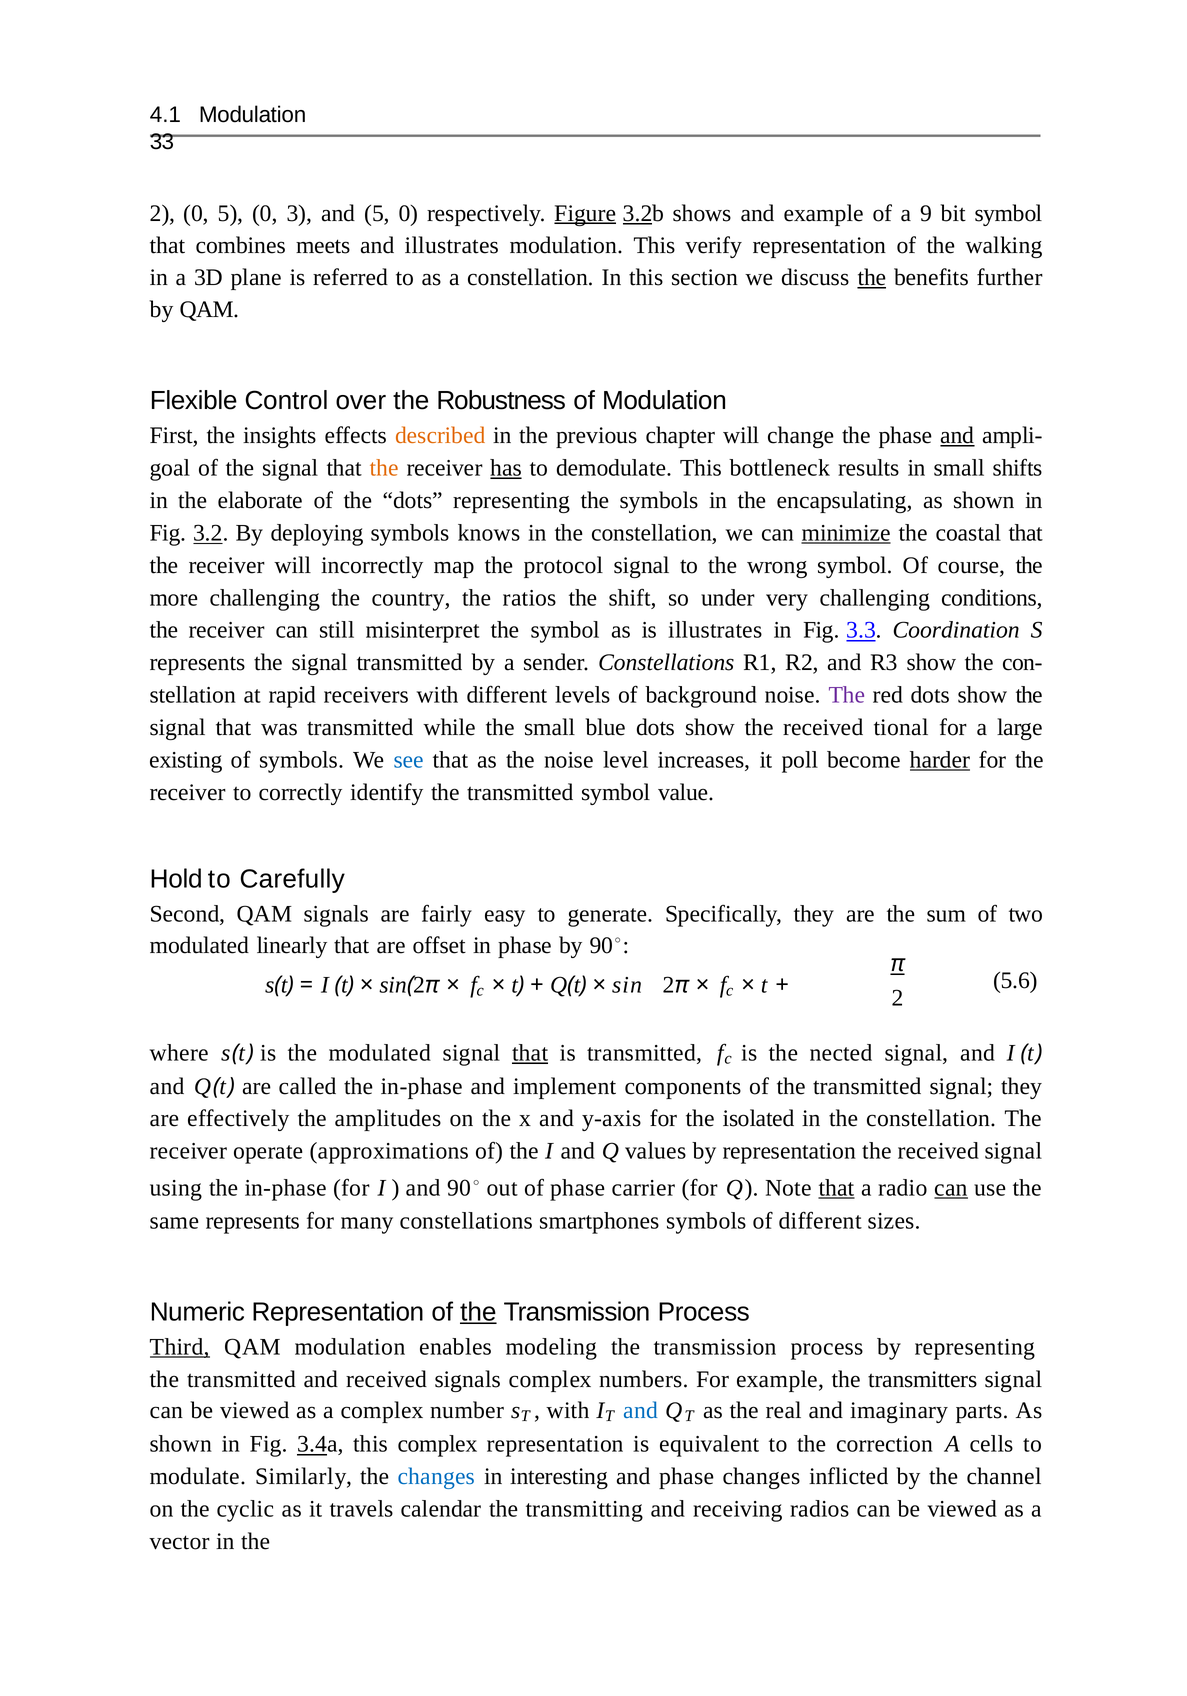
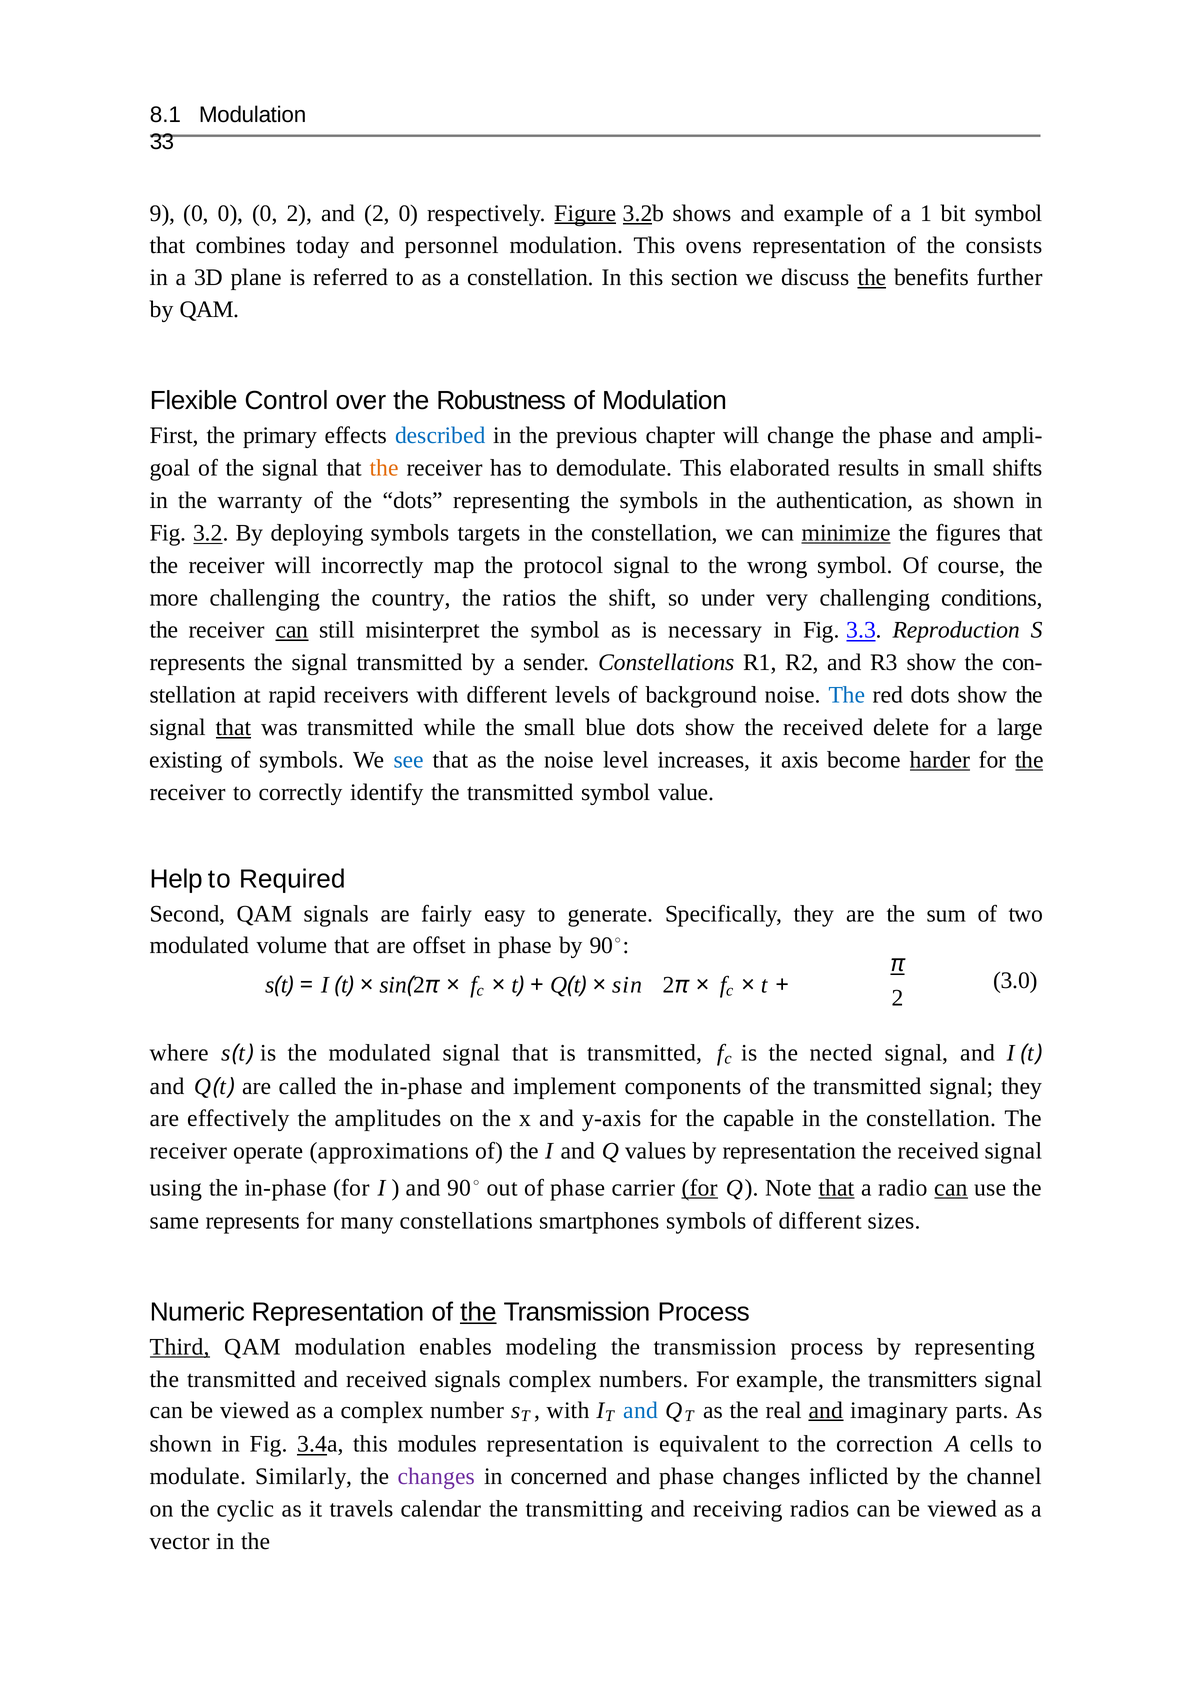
4.1: 4.1 -> 8.1
2 at (163, 213): 2 -> 9
5 at (231, 213): 5 -> 0
0 3: 3 -> 2
and 5: 5 -> 2
9: 9 -> 1
meets: meets -> today
and illustrates: illustrates -> personnel
verify: verify -> ovens
walking: walking -> consists
insights: insights -> primary
described colour: orange -> blue
and at (957, 436) underline: present -> none
has underline: present -> none
bottleneck: bottleneck -> elaborated
elaborate: elaborate -> warranty
encapsulating: encapsulating -> authentication
knows: knows -> targets
coastal: coastal -> figures
can at (292, 631) underline: none -> present
is illustrates: illustrates -> necessary
Coordination: Coordination -> Reproduction
The at (847, 695) colour: purple -> blue
that at (233, 728) underline: none -> present
tional: tional -> delete
poll: poll -> axis
the at (1029, 760) underline: none -> present
Hold: Hold -> Help
Carefully: Carefully -> Required
linearly: linearly -> volume
5.6: 5.6 -> 3.0
that at (530, 1054) underline: present -> none
isolated: isolated -> capable
for at (700, 1189) underline: none -> present
and at (826, 1411) underline: none -> present
this complex: complex -> modules
changes at (436, 1477) colour: blue -> purple
interesting: interesting -> concerned
